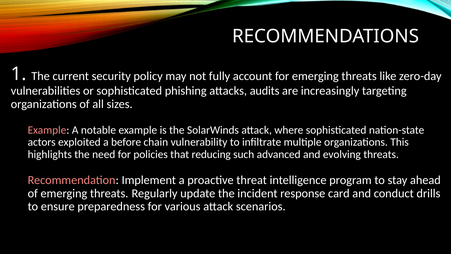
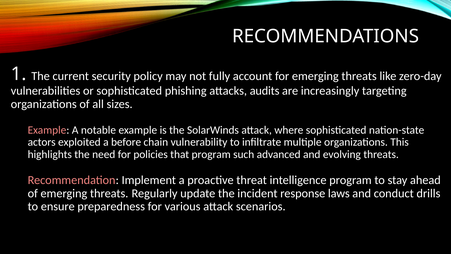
that reducing: reducing -> program
card: card -> laws
